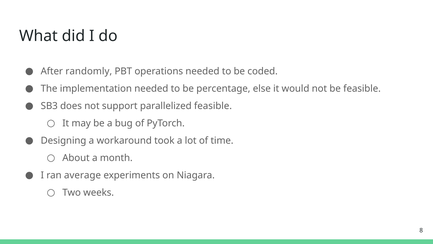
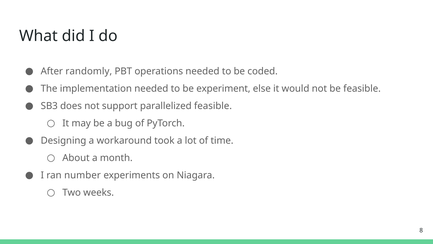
percentage: percentage -> experiment
average: average -> number
